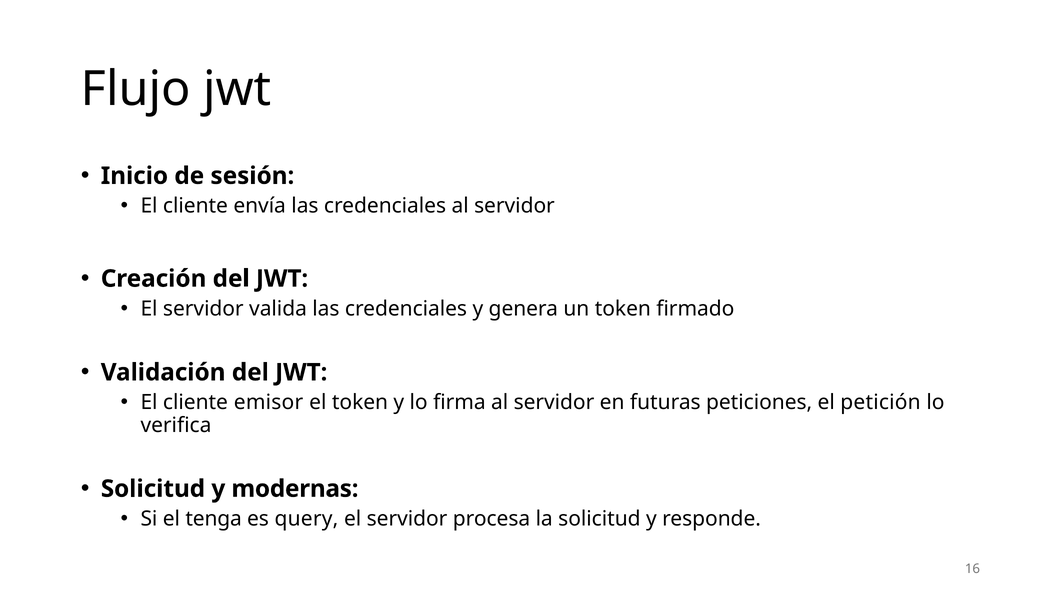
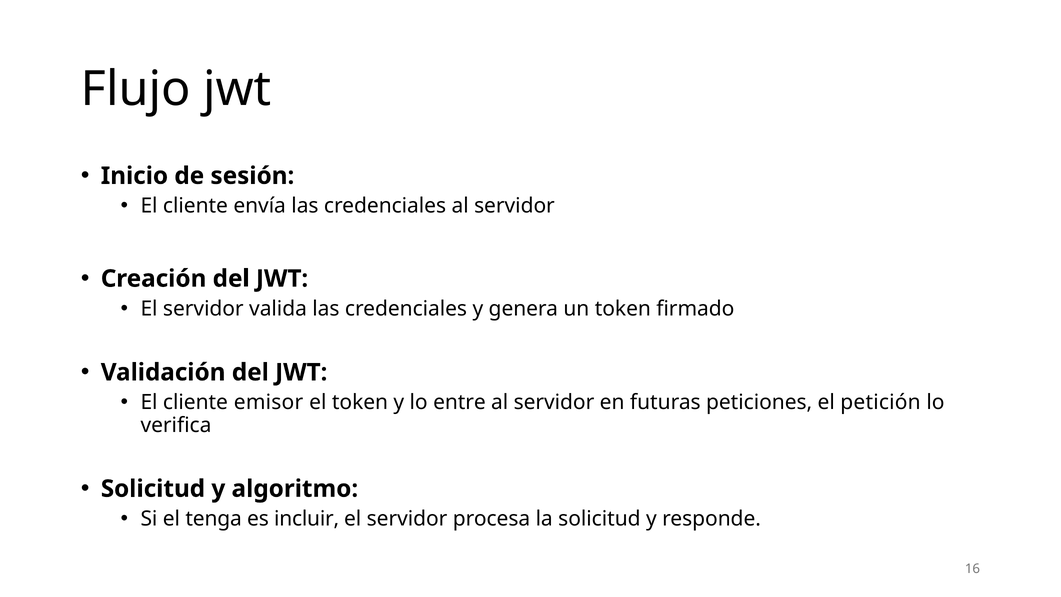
firma: firma -> entre
modernas: modernas -> algoritmo
query: query -> incluir
